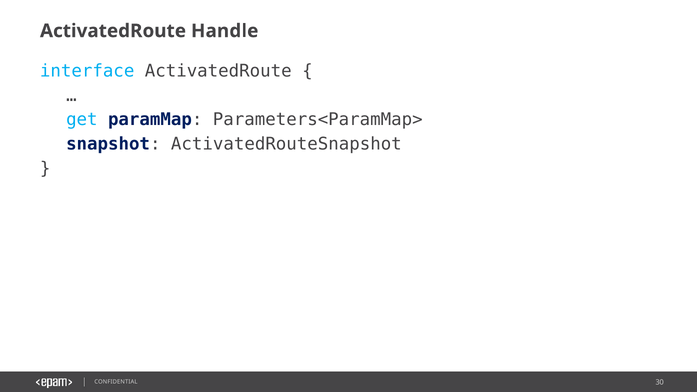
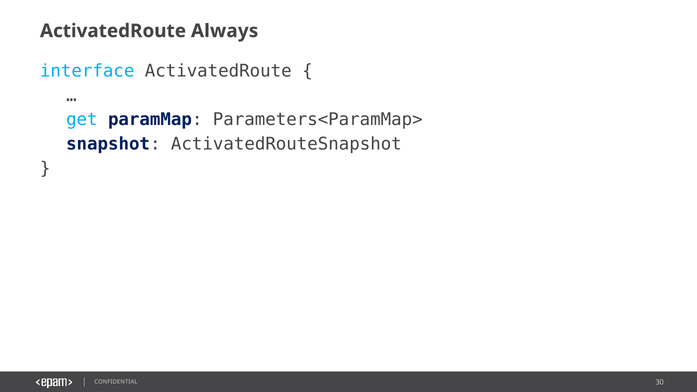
Handle: Handle -> Always
